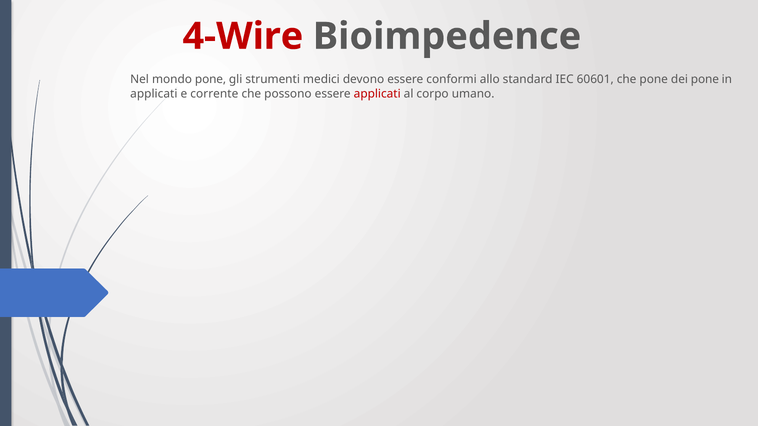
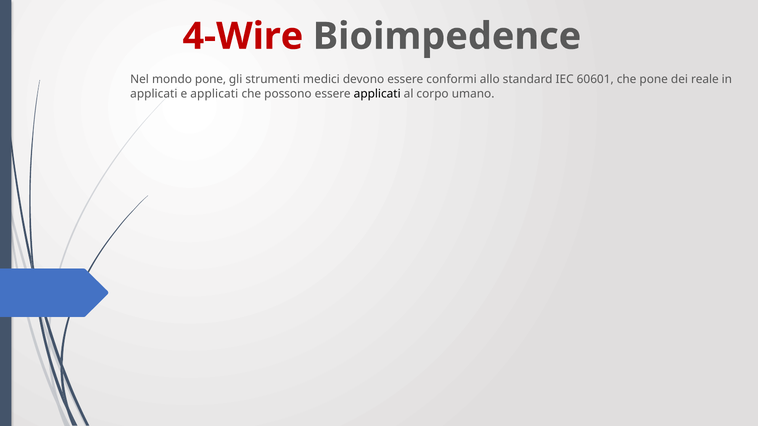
dei pone: pone -> reale
e corrente: corrente -> applicati
applicati at (377, 94) colour: red -> black
